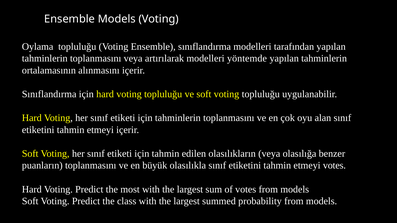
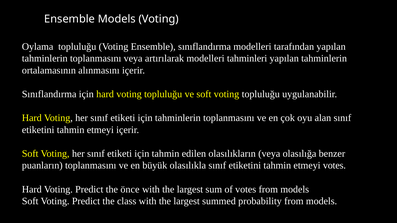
yöntemde: yöntemde -> tahminleri
most: most -> önce
